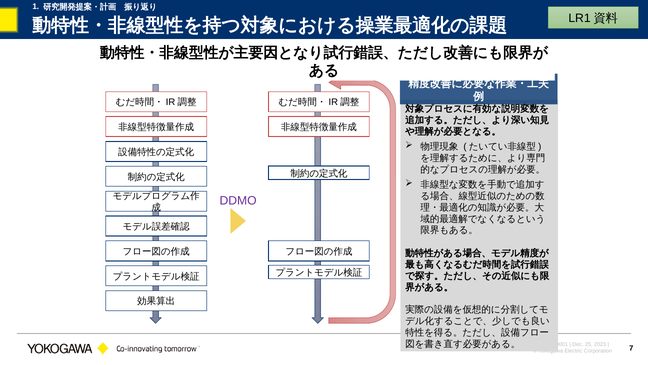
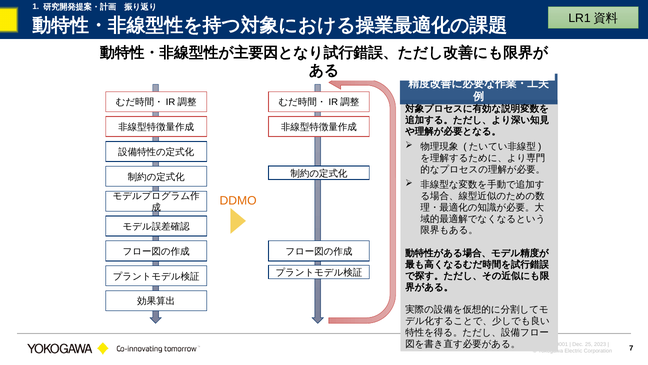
DDMO colour: purple -> orange
